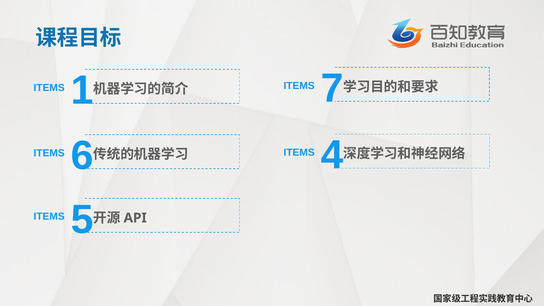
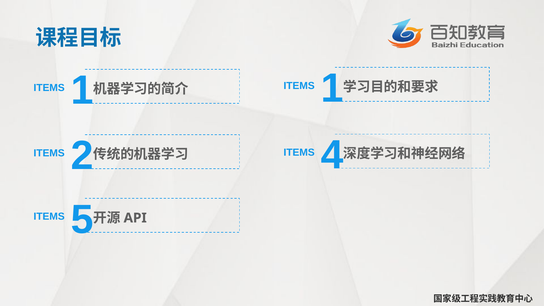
7 at (332, 88): 7 -> 1
6: 6 -> 2
